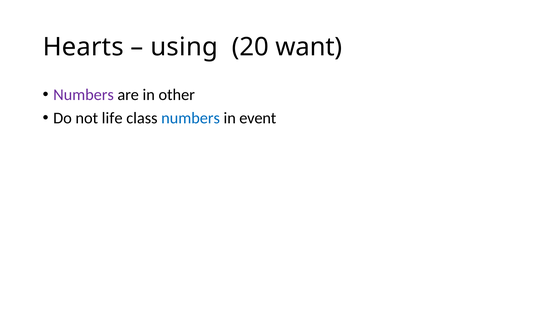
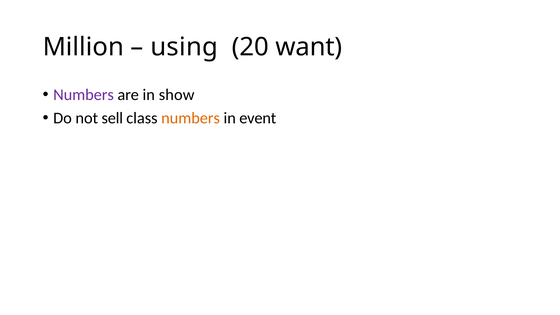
Hearts: Hearts -> Million
other: other -> show
life: life -> sell
numbers at (191, 118) colour: blue -> orange
